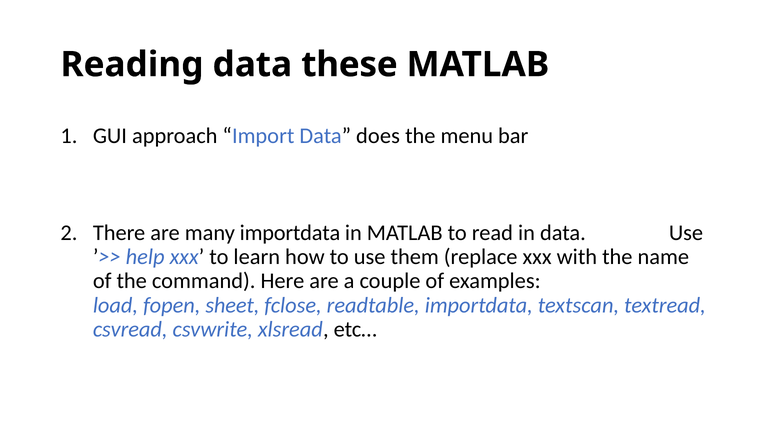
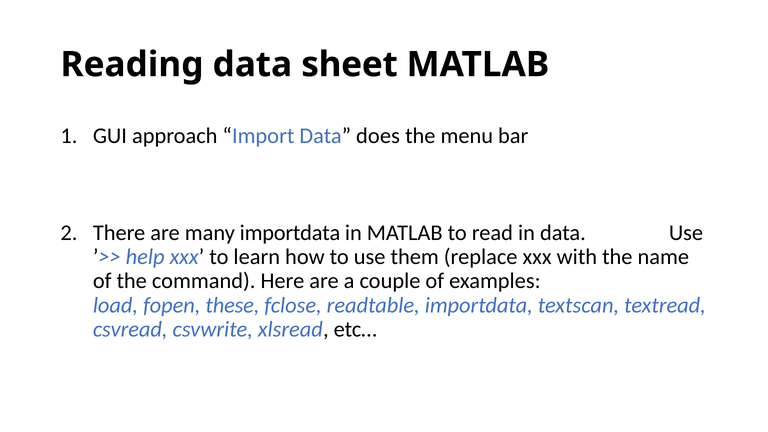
these: these -> sheet
sheet: sheet -> these
